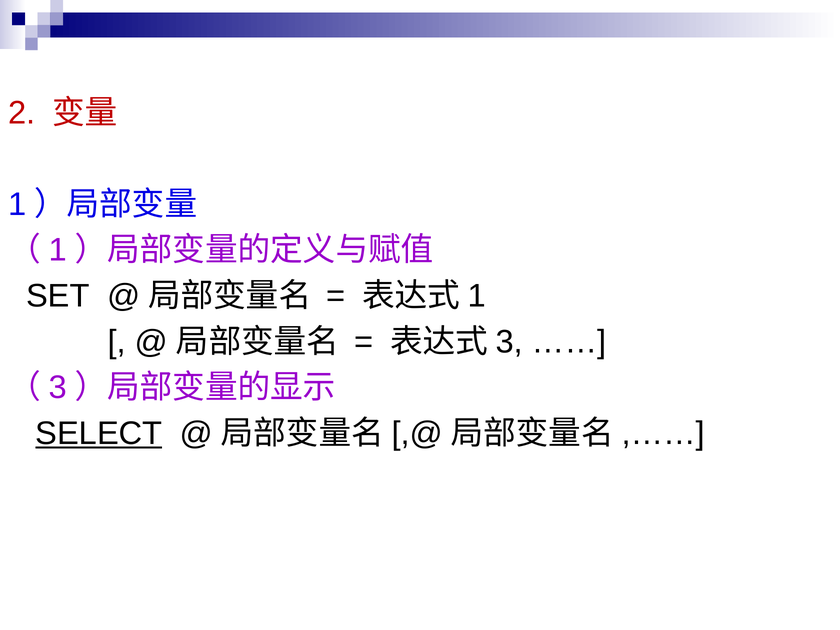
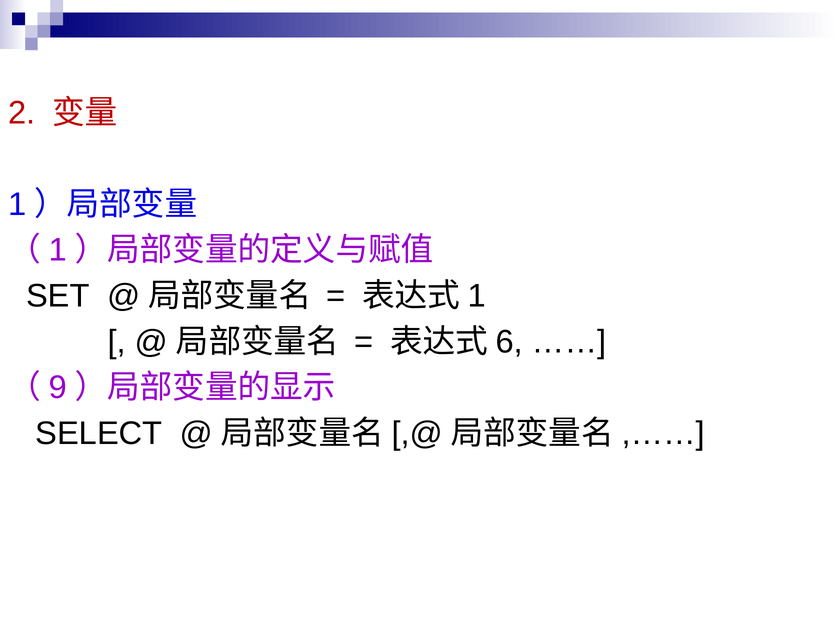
3 at (509, 342): 3 -> 6
3 at (58, 388): 3 -> 9
SELECT underline: present -> none
